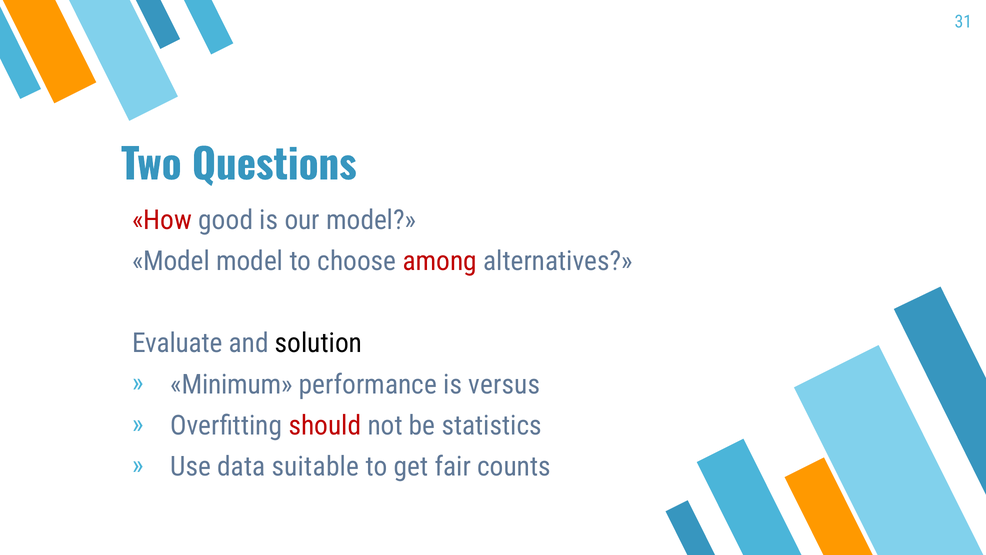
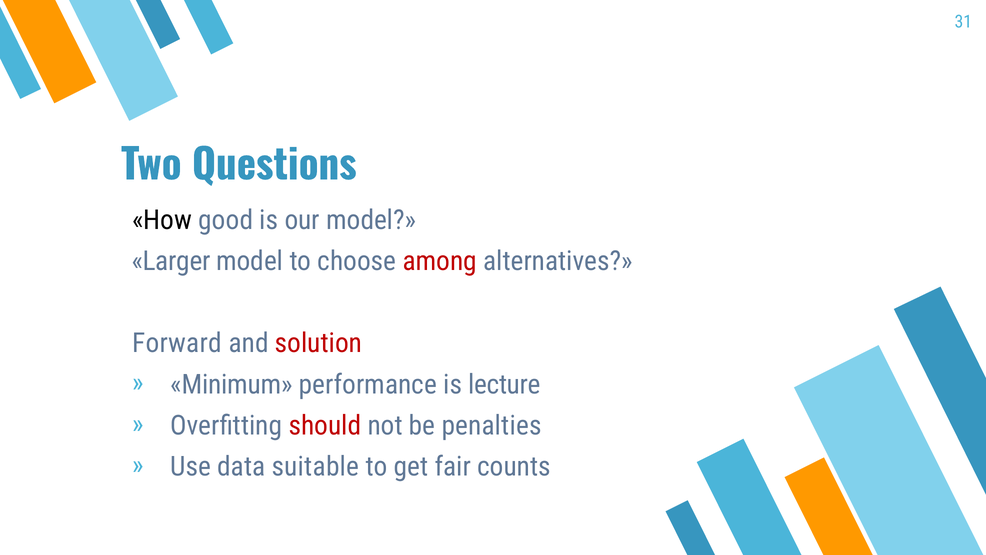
How colour: red -> black
Model at (171, 261): Model -> Larger
Evaluate: Evaluate -> Forward
solution colour: black -> red
versus: versus -> lecture
statistics: statistics -> penalties
